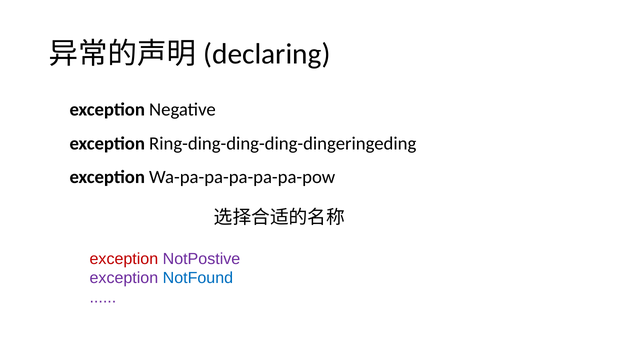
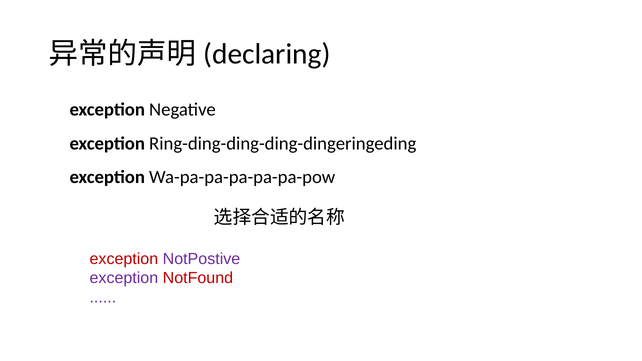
NotFound colour: blue -> red
